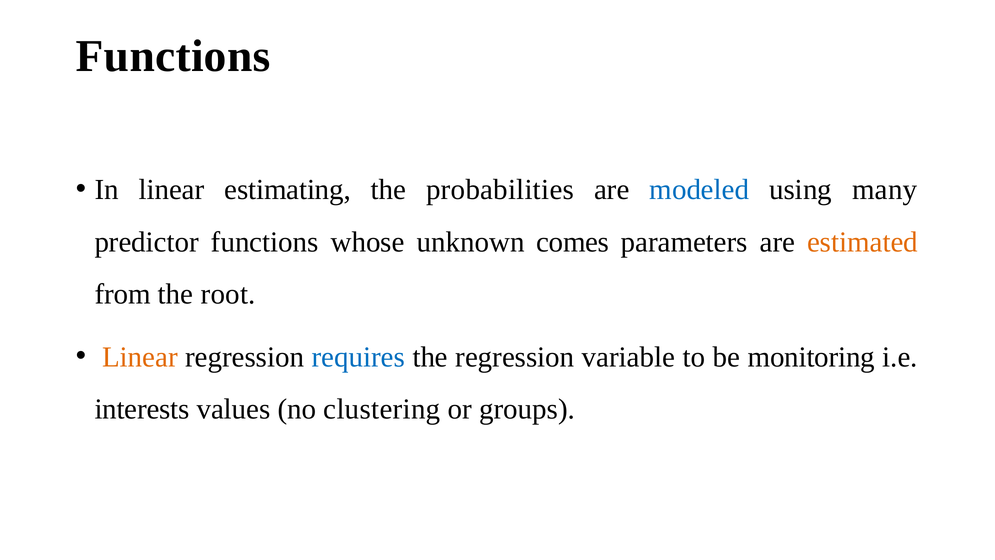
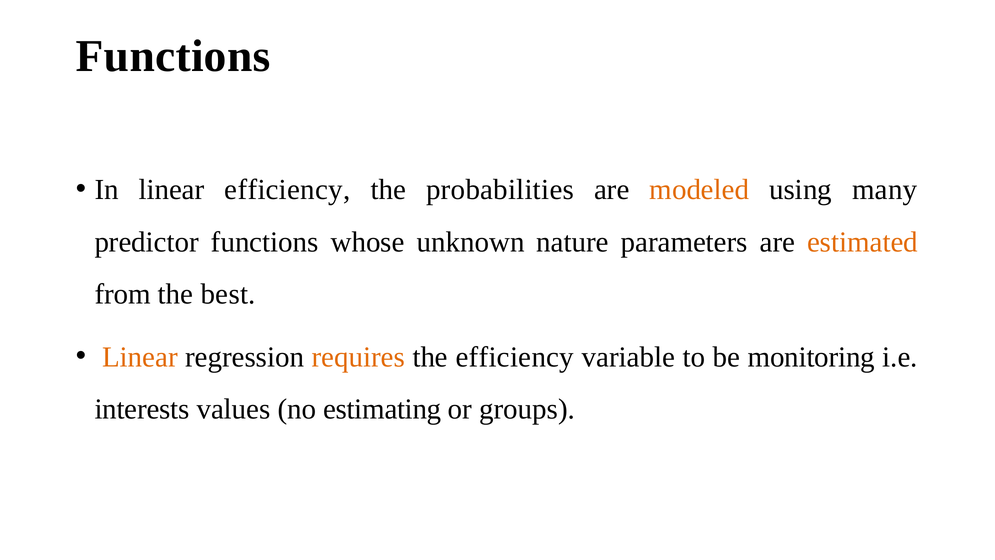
linear estimating: estimating -> efficiency
modeled colour: blue -> orange
comes: comes -> nature
root: root -> best
requires colour: blue -> orange
the regression: regression -> efficiency
clustering: clustering -> estimating
